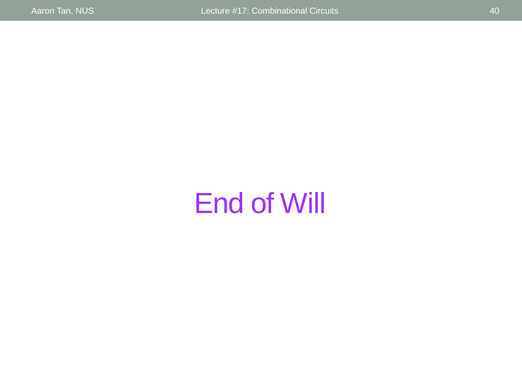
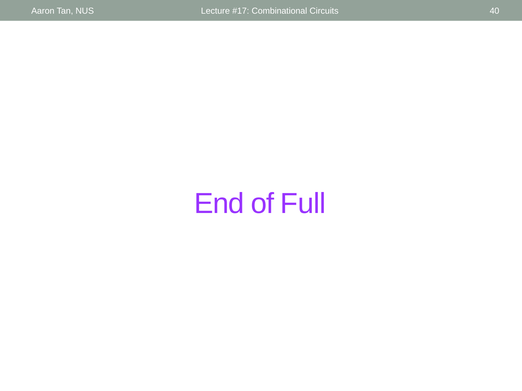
Will: Will -> Full
